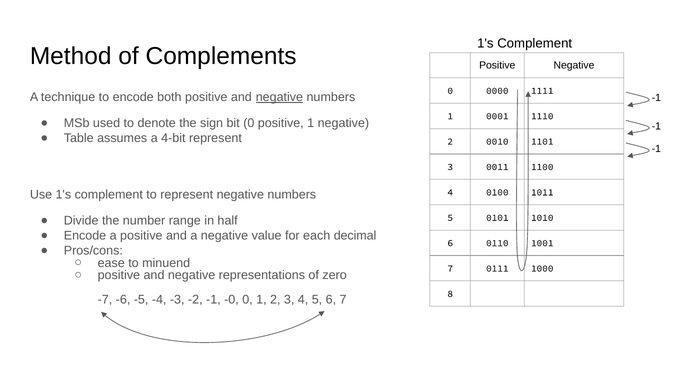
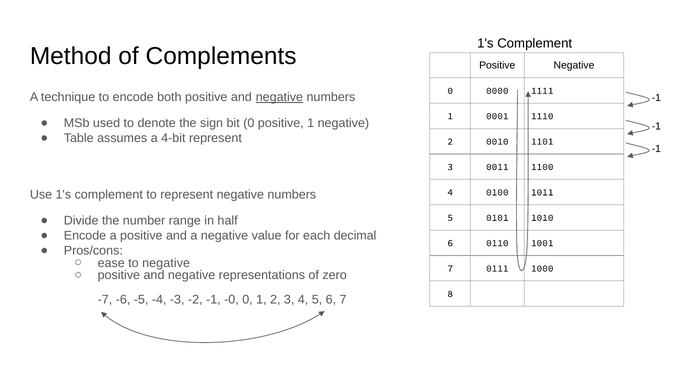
to minuend: minuend -> negative
